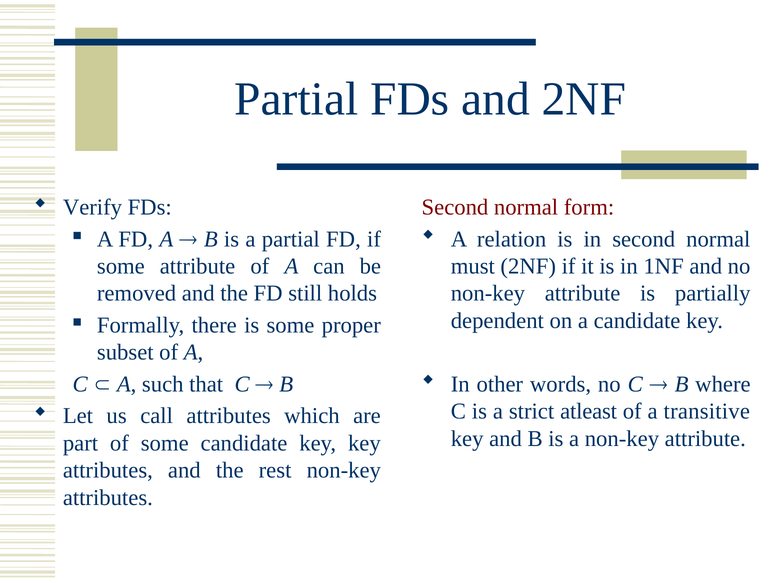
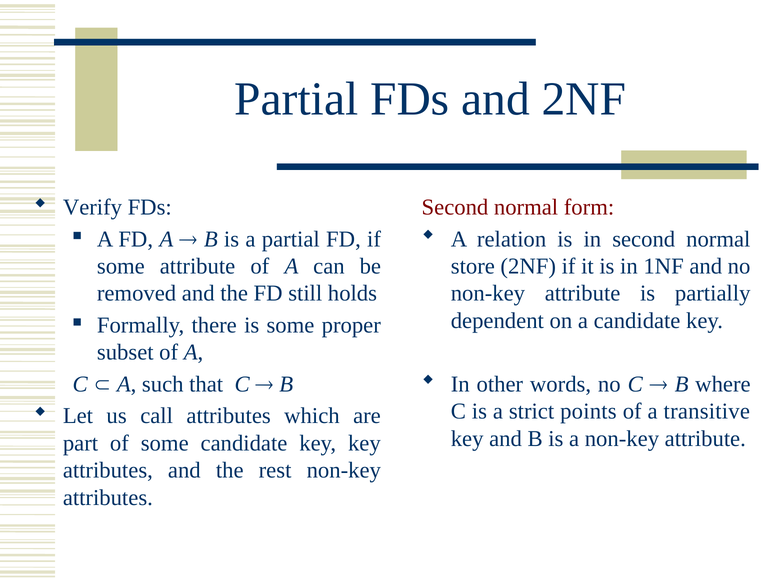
must: must -> store
atleast: atleast -> points
